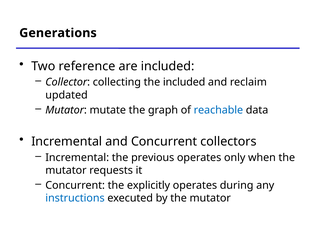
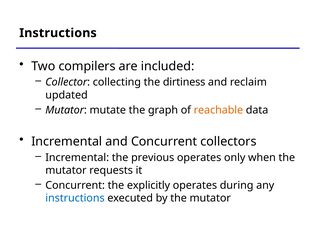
Generations at (58, 33): Generations -> Instructions
reference: reference -> compilers
the included: included -> dirtiness
reachable colour: blue -> orange
